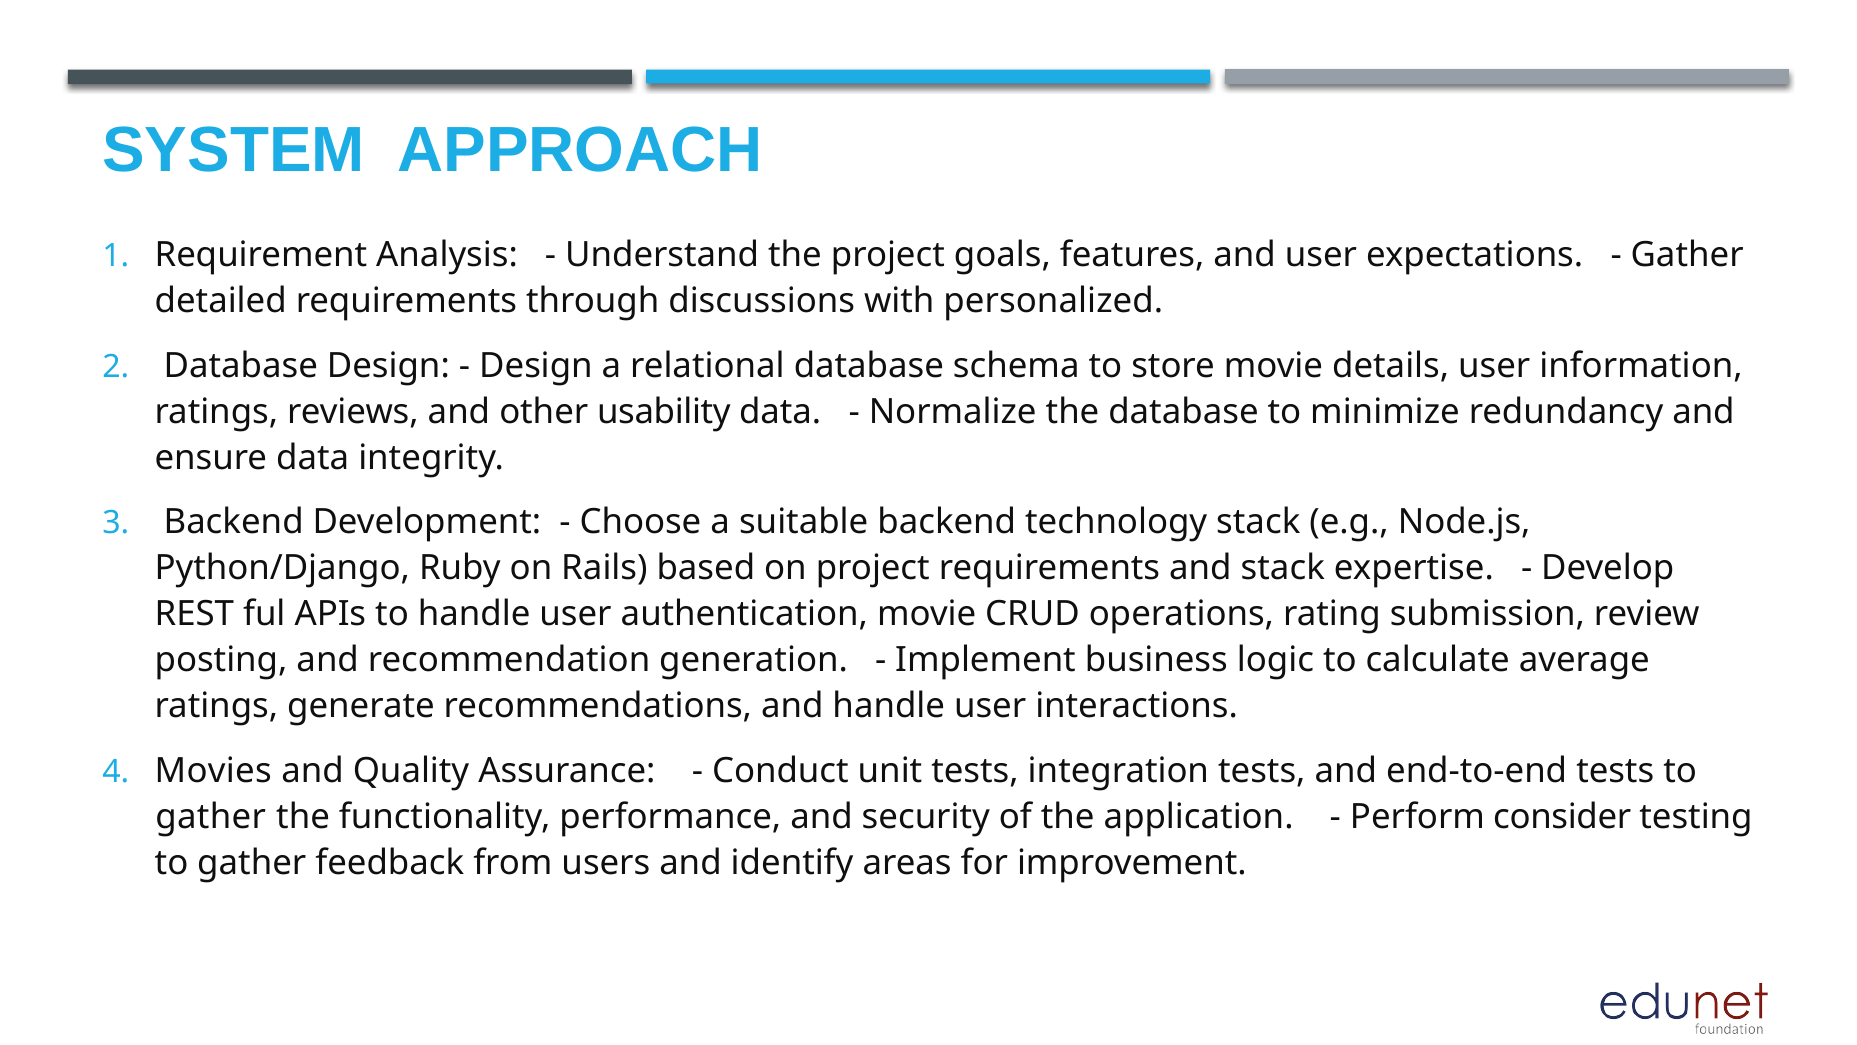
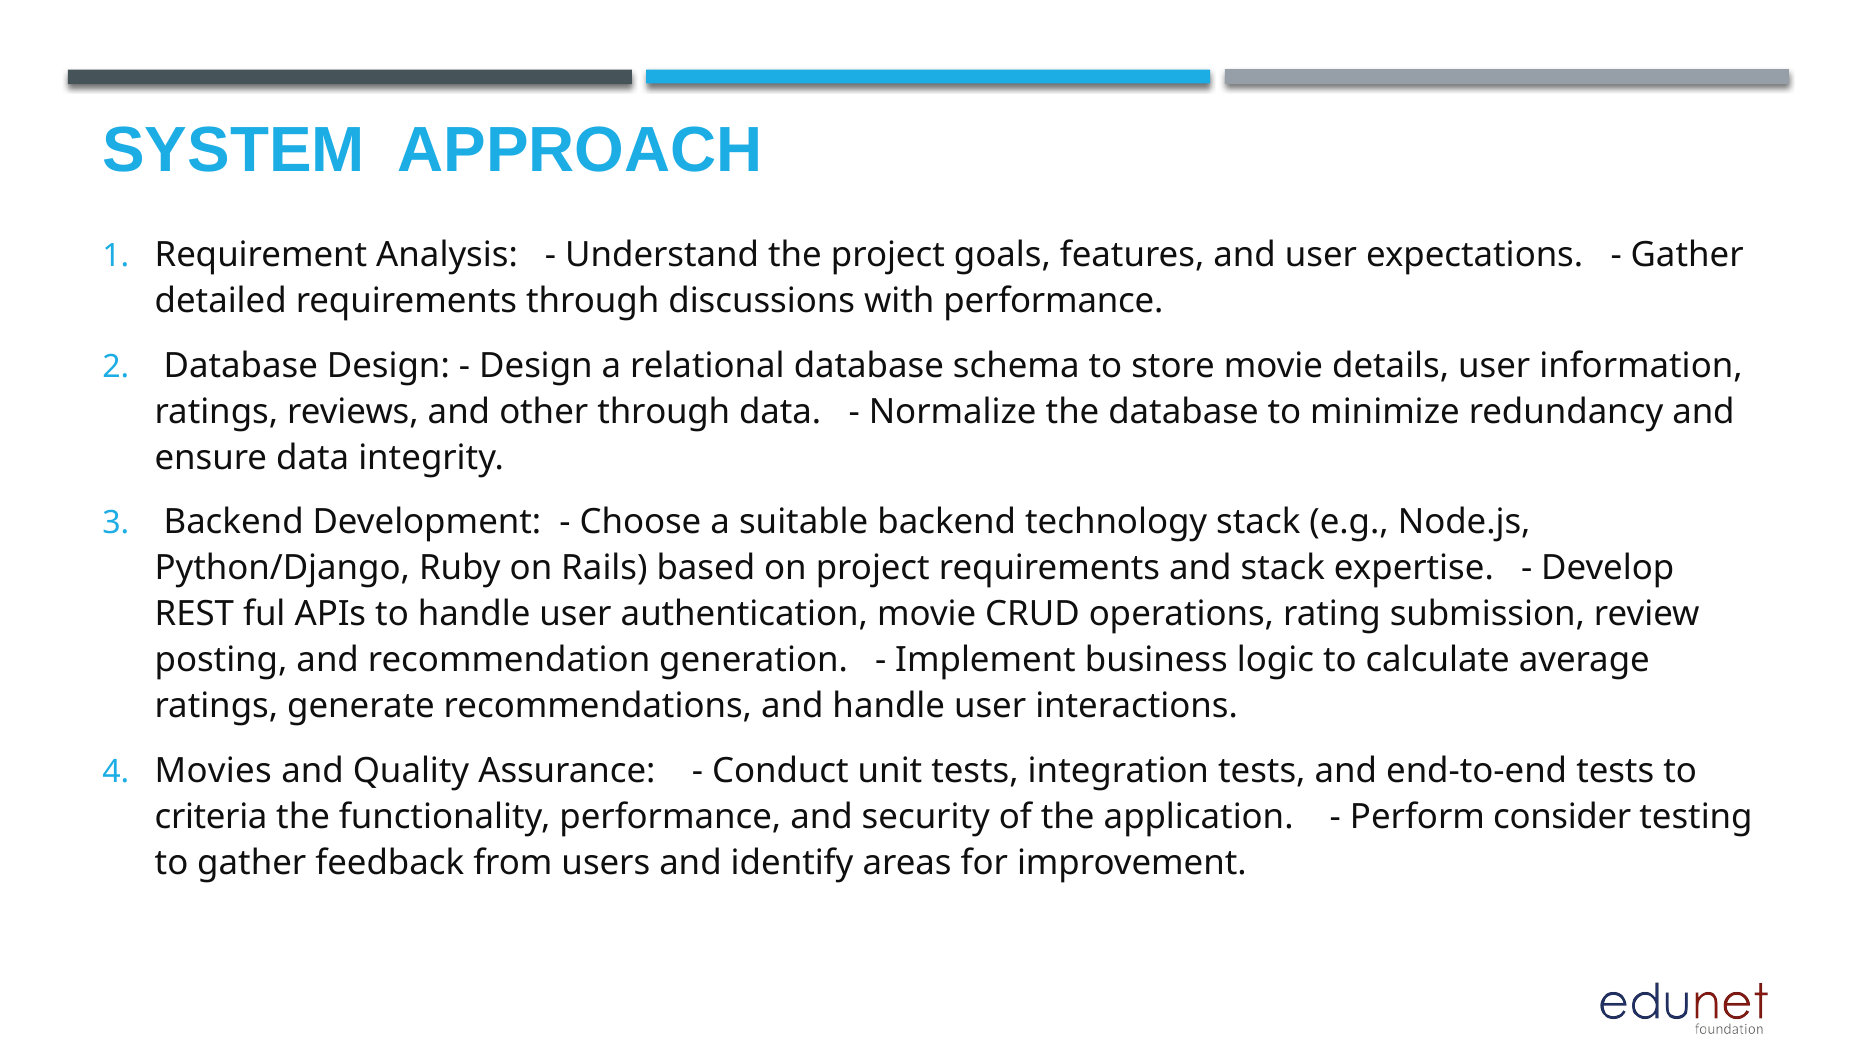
with personalized: personalized -> performance
other usability: usability -> through
gather at (211, 816): gather -> criteria
